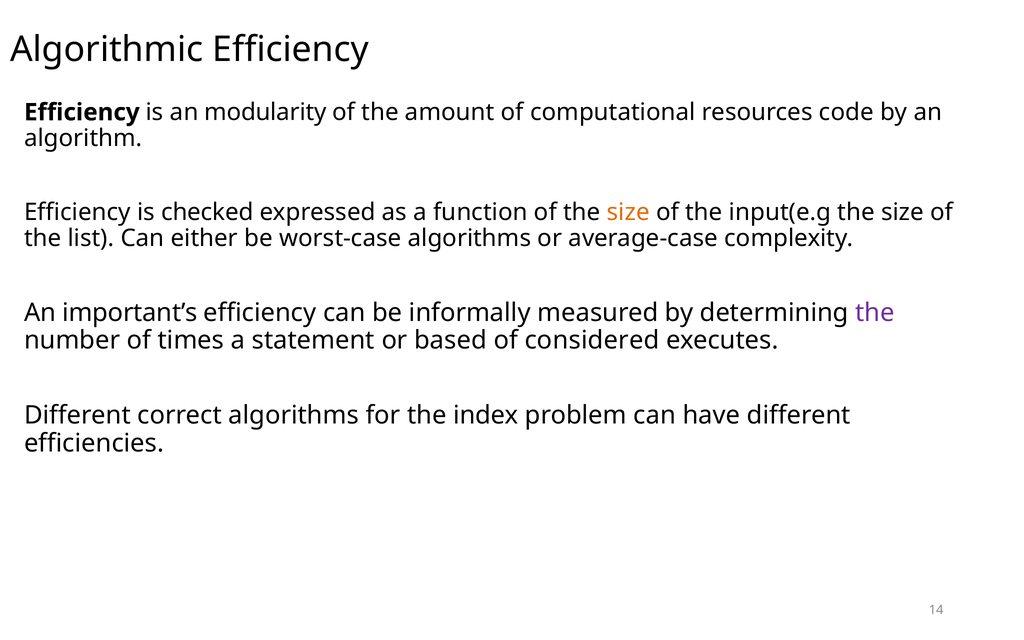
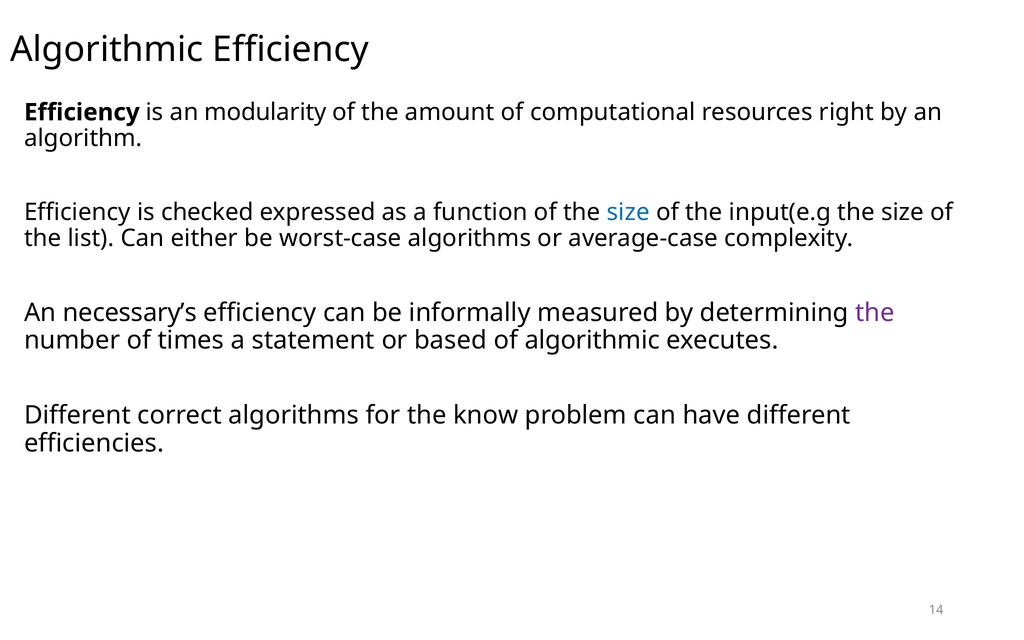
code: code -> right
size at (628, 212) colour: orange -> blue
important’s: important’s -> necessary’s
of considered: considered -> algorithmic
index: index -> know
